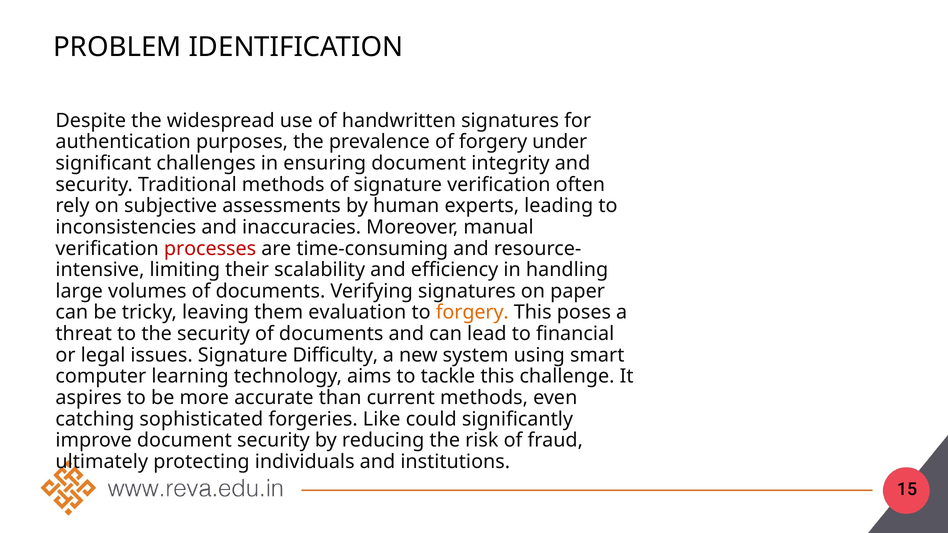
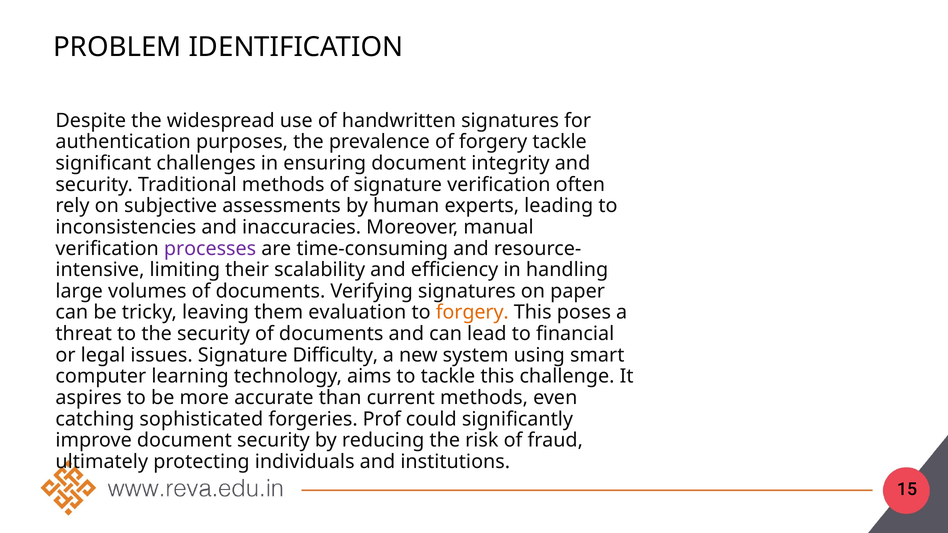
forgery under: under -> tackle
processes colour: red -> purple
Like: Like -> Prof
